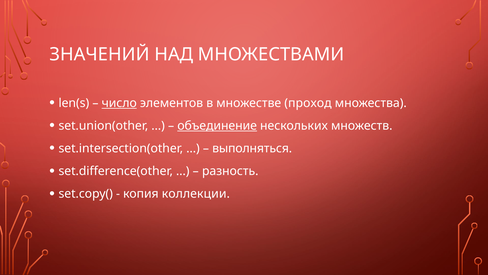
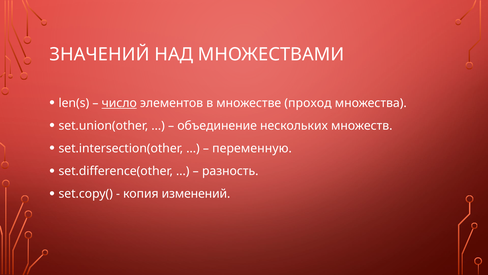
объединение underline: present -> none
выполняться: выполняться -> переменную
коллекции: коллекции -> изменений
